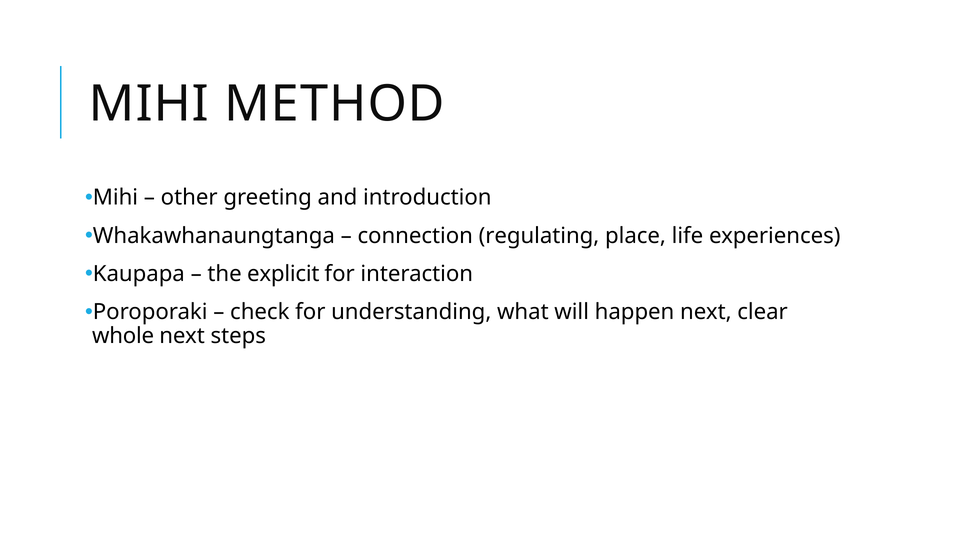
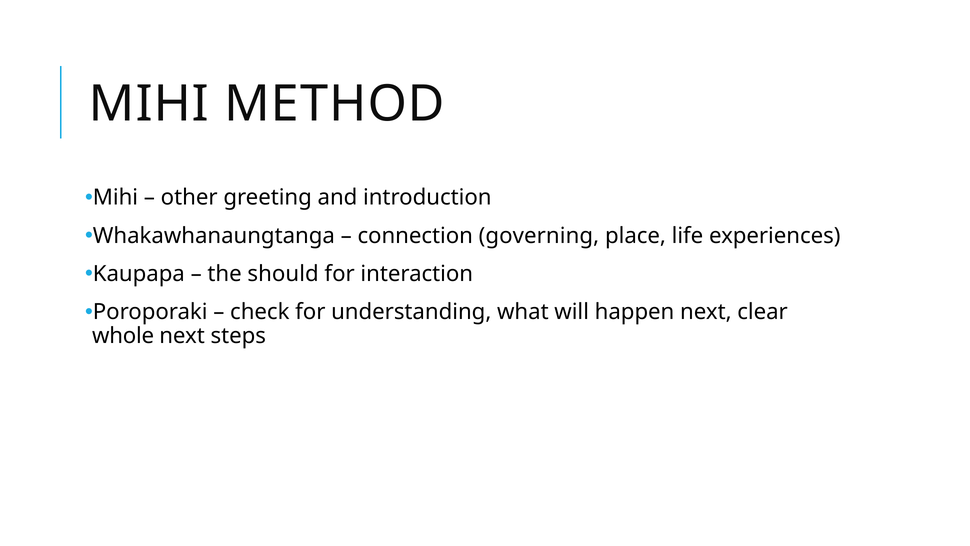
regulating: regulating -> governing
explicit: explicit -> should
